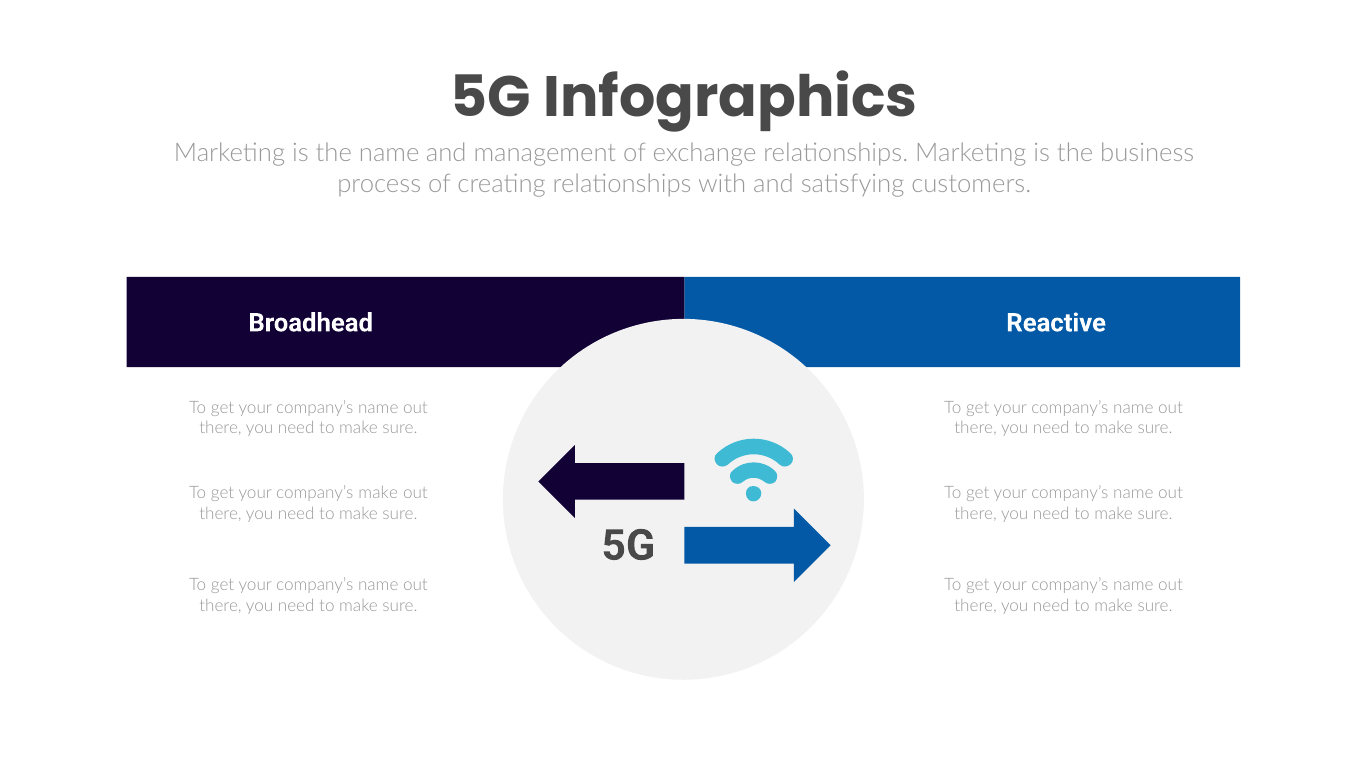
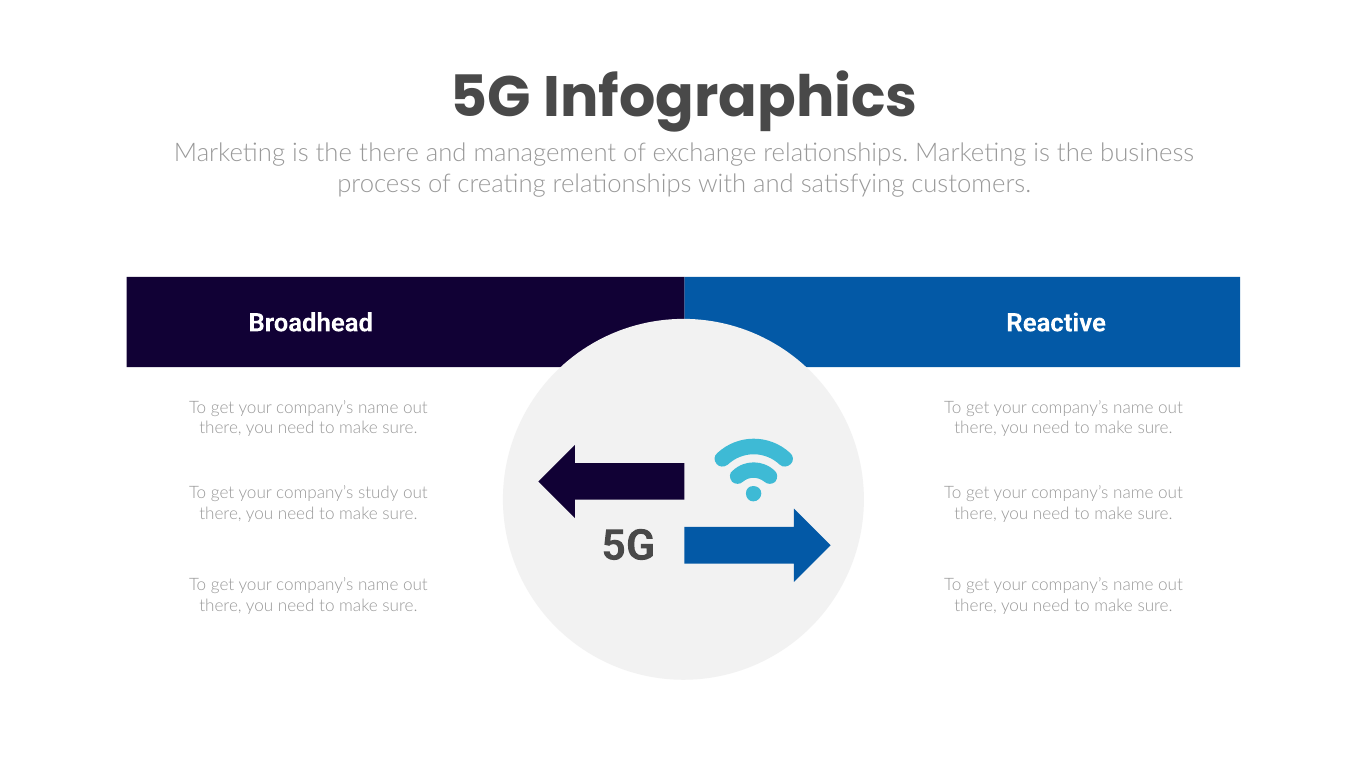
the name: name -> there
company’s make: make -> study
